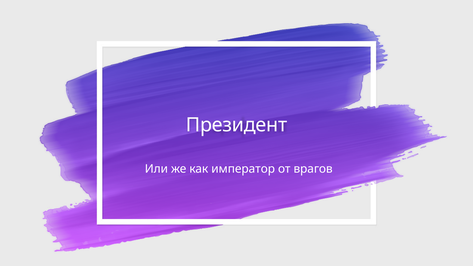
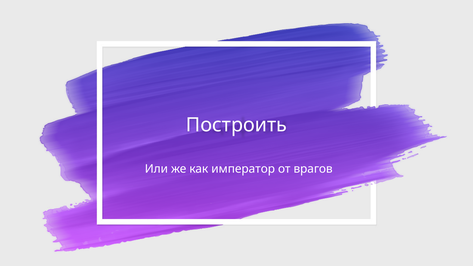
Президент: Президент -> Построить
